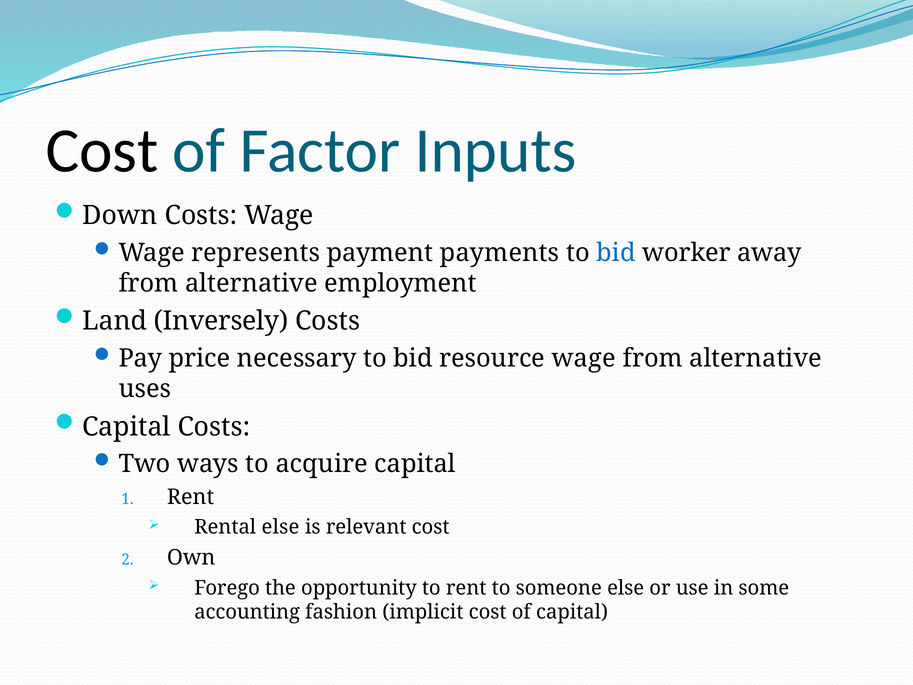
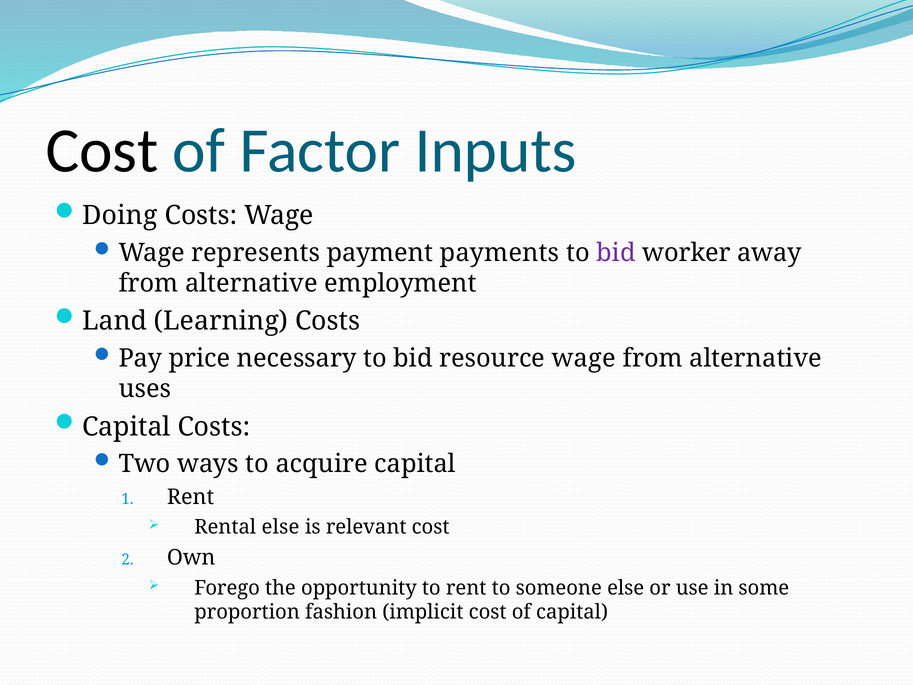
Down: Down -> Doing
bid at (616, 253) colour: blue -> purple
Inversely: Inversely -> Learning
accounting: accounting -> proportion
